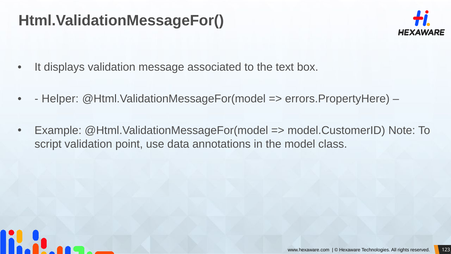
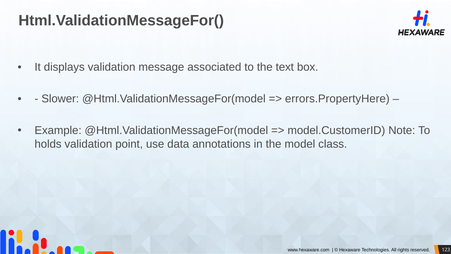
Helper: Helper -> Slower
script: script -> holds
